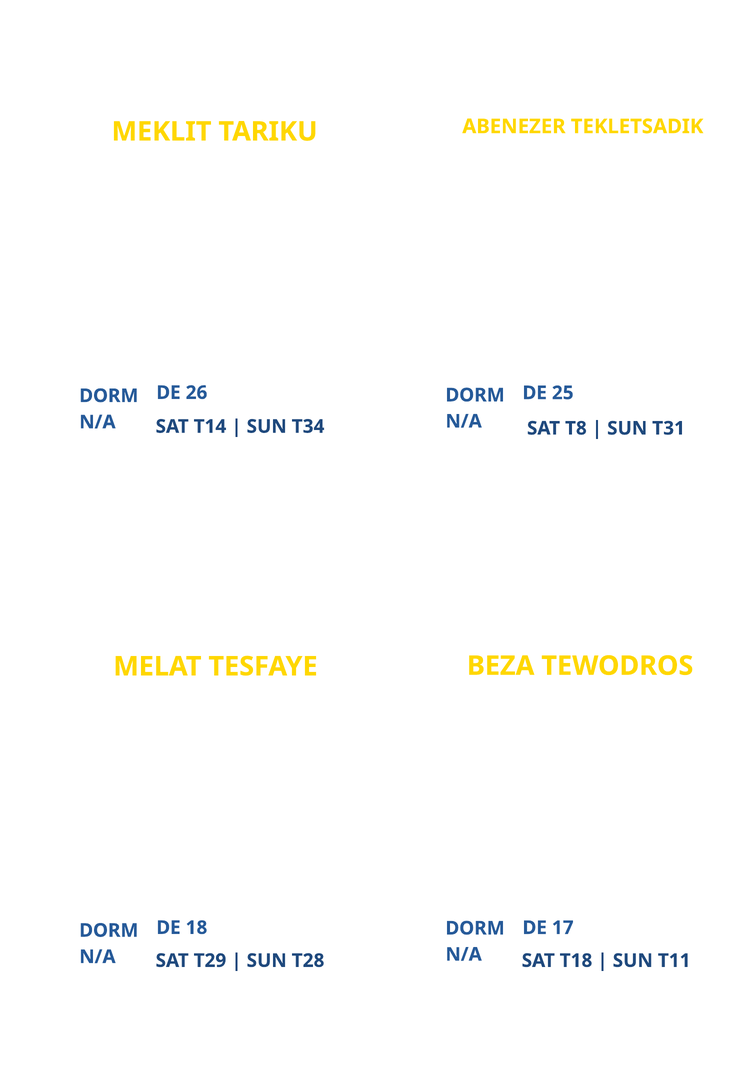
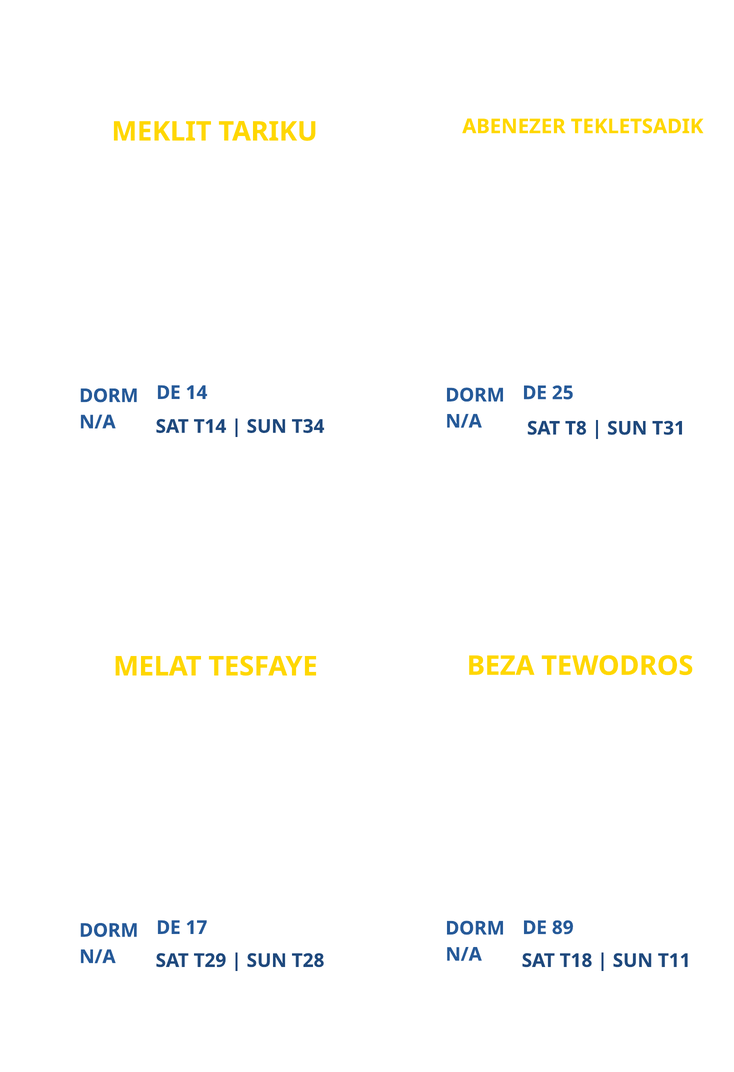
26: 26 -> 14
18: 18 -> 17
17: 17 -> 89
